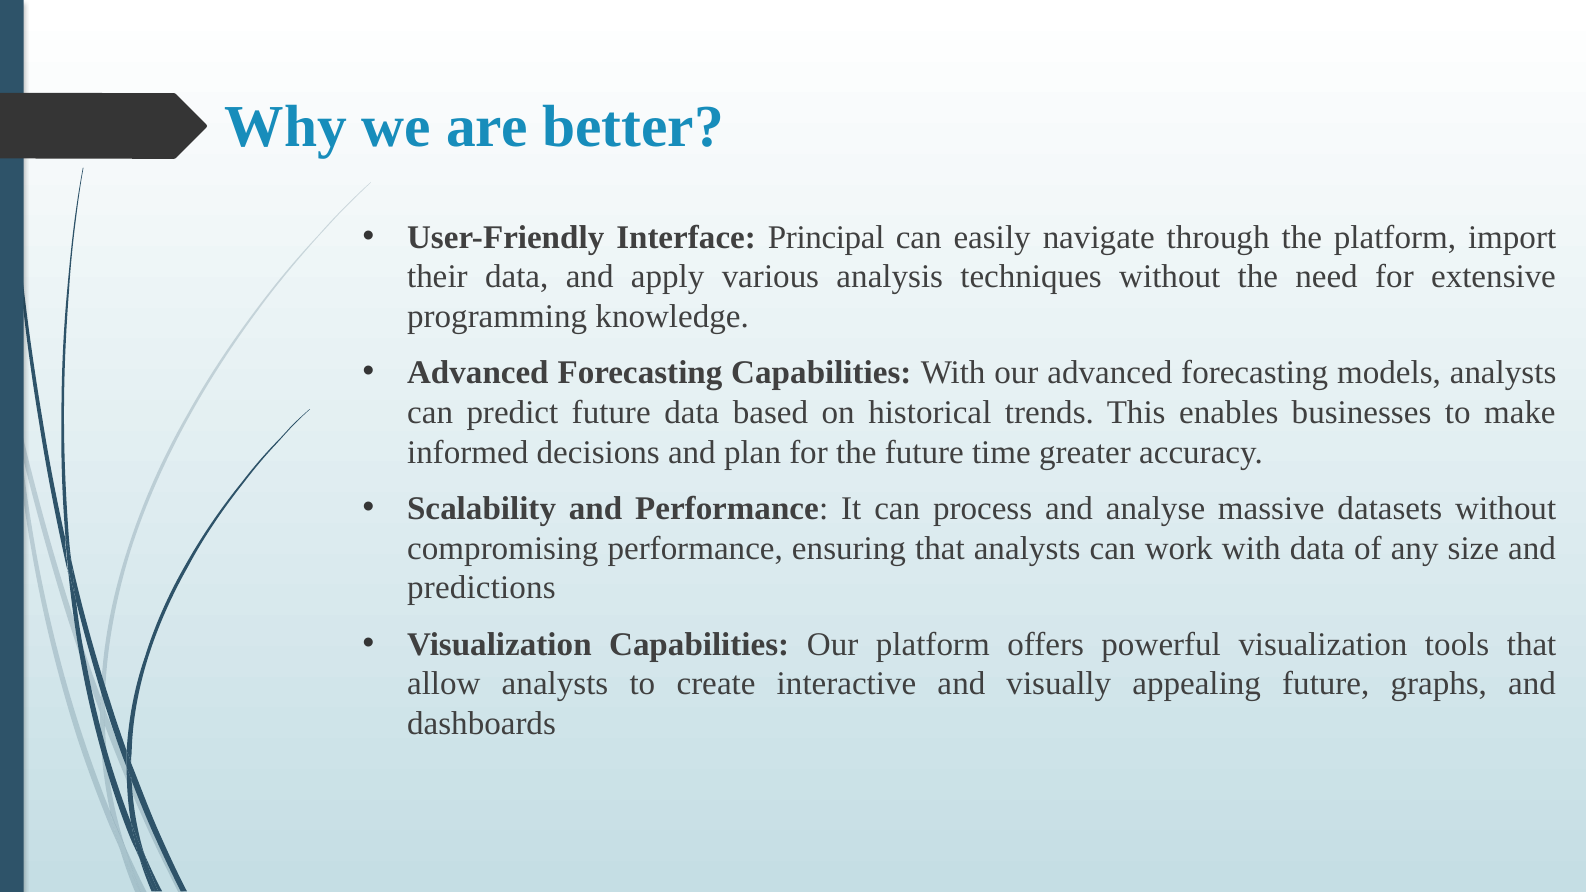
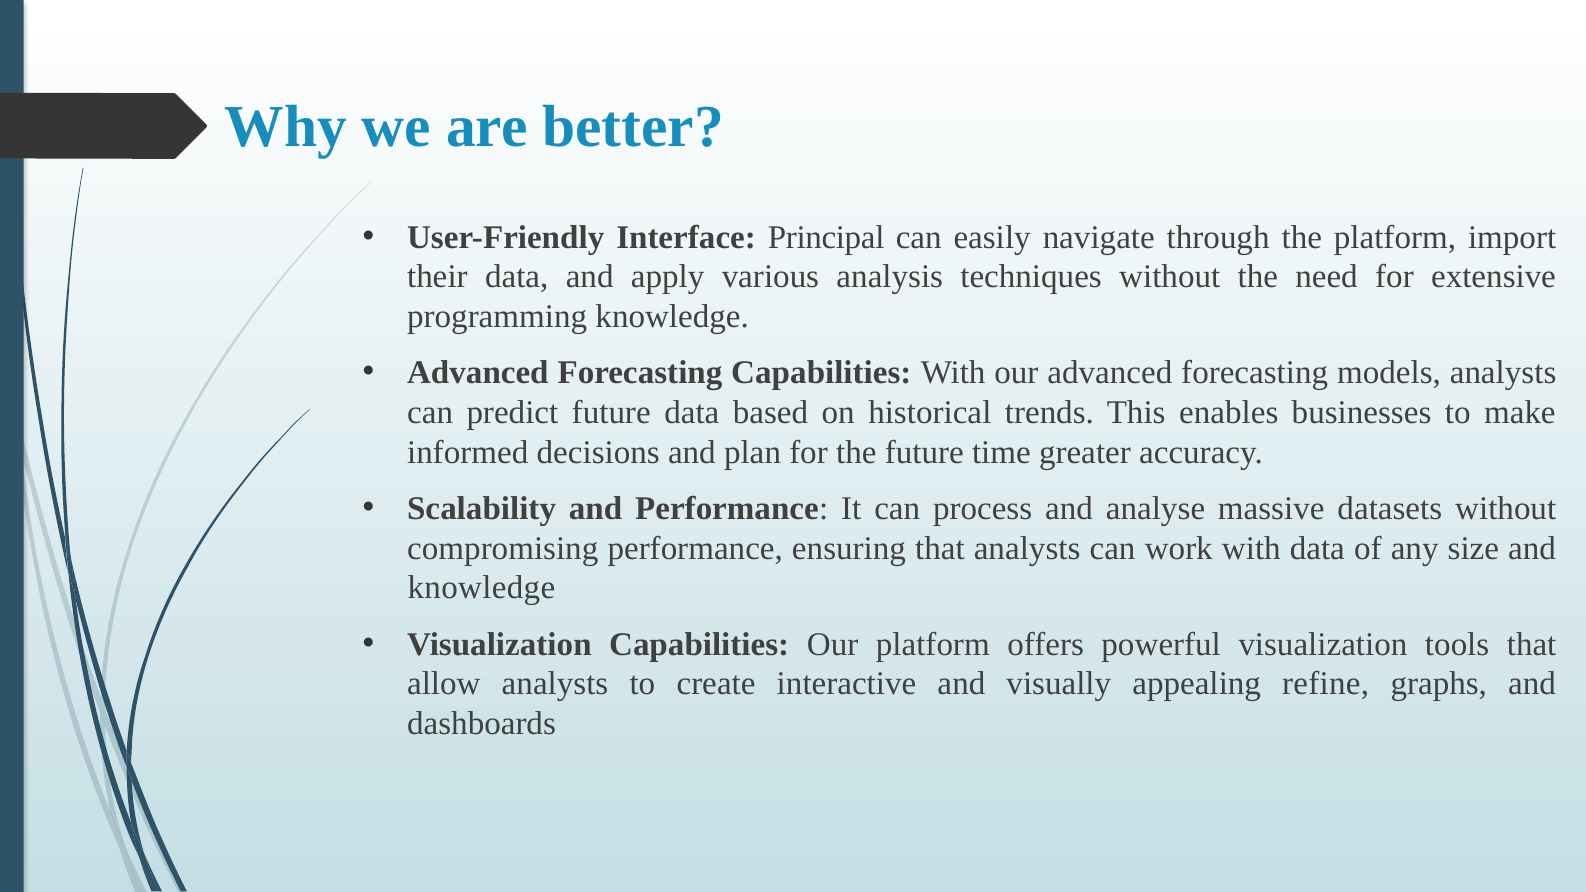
predictions at (481, 588): predictions -> knowledge
appealing future: future -> refine
